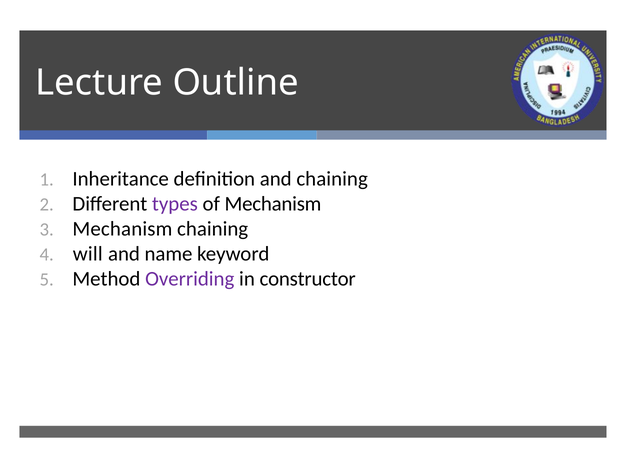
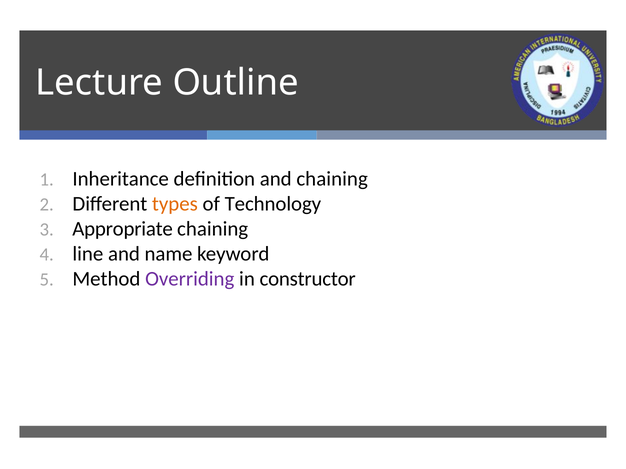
types colour: purple -> orange
of Mechanism: Mechanism -> Technology
Mechanism at (122, 229): Mechanism -> Appropriate
will: will -> line
